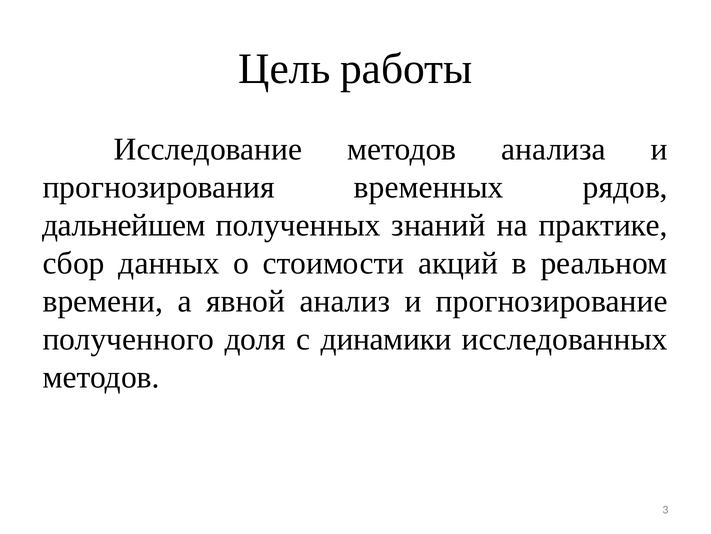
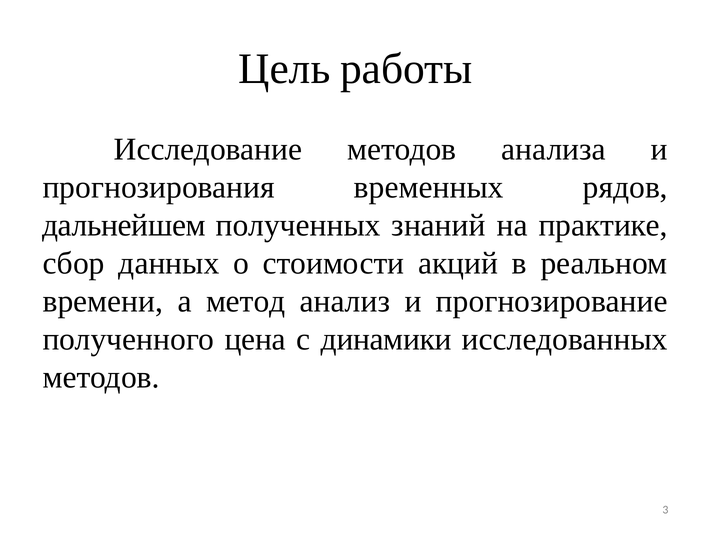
явной: явной -> метод
доля: доля -> цена
